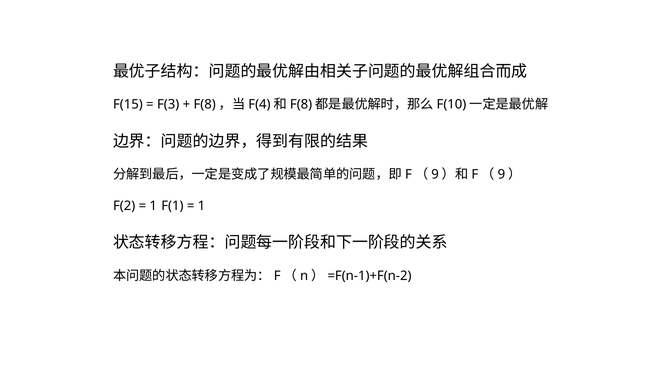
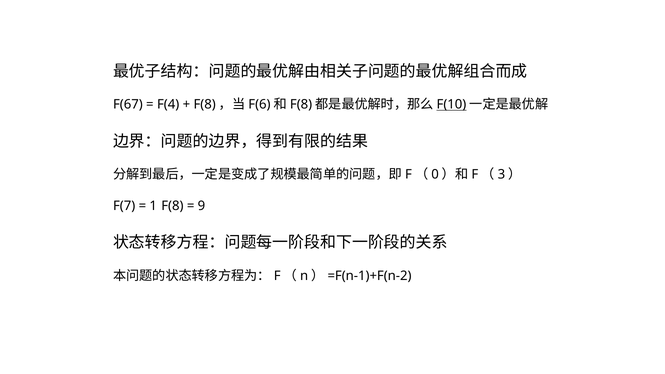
F(15: F(15 -> F(67
F(3: F(3 -> F(4
F(4: F(4 -> F(6
F(10 underline: none -> present
9 at (435, 174): 9 -> 0
9 at (501, 174): 9 -> 3
F(2: F(2 -> F(7
1 F(1: F(1 -> F(8
1 at (202, 206): 1 -> 9
